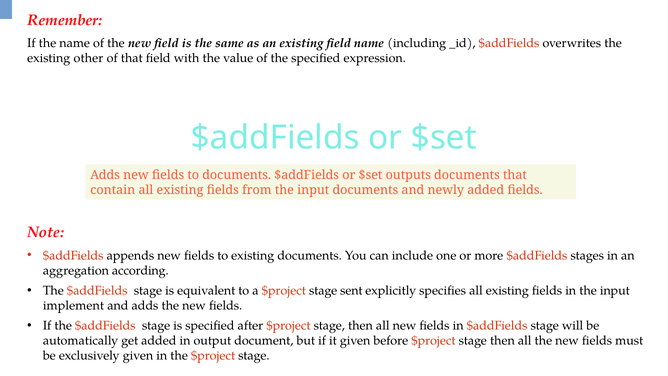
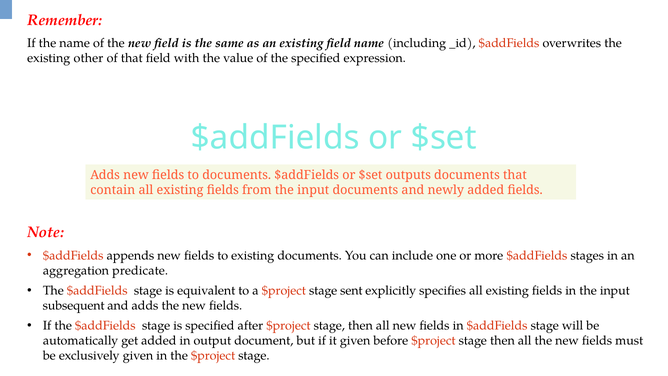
according: according -> predicate
implement: implement -> subsequent
